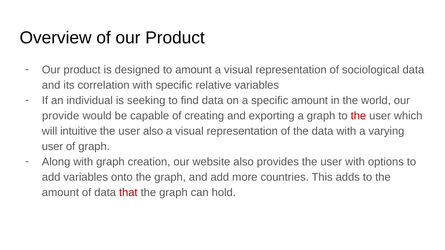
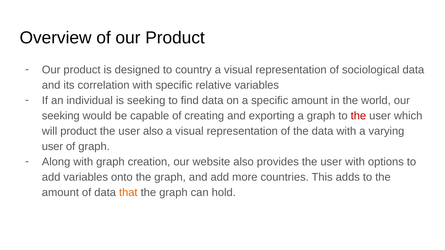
to amount: amount -> country
provide at (61, 116): provide -> seeking
will intuitive: intuitive -> product
that colour: red -> orange
